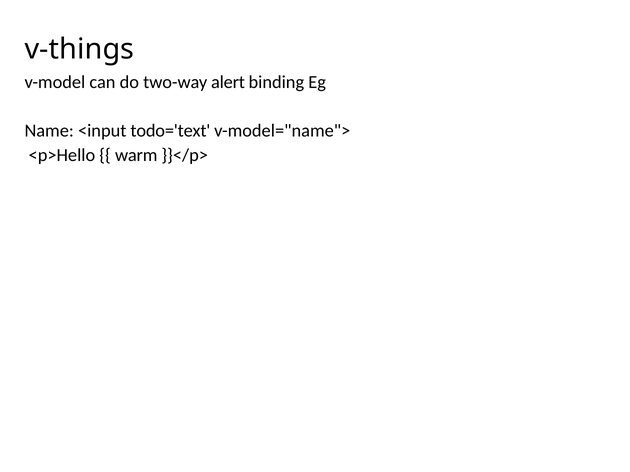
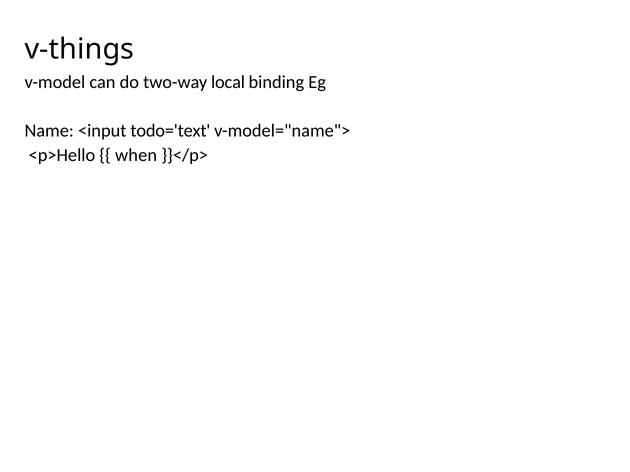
alert: alert -> local
warm: warm -> when
